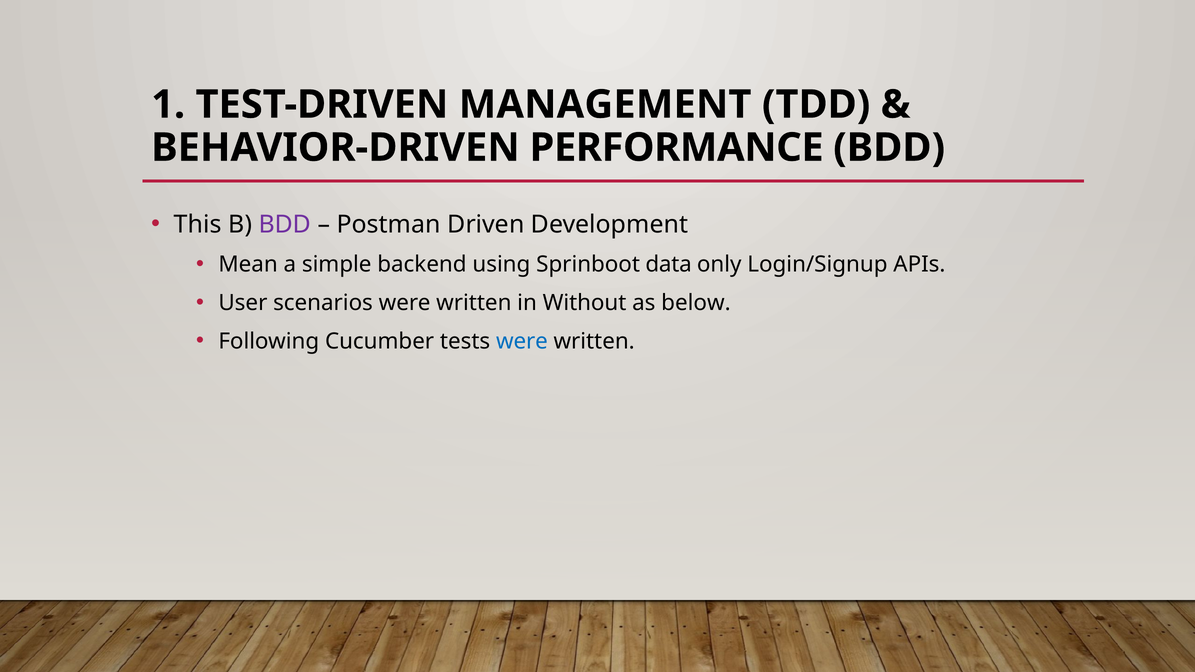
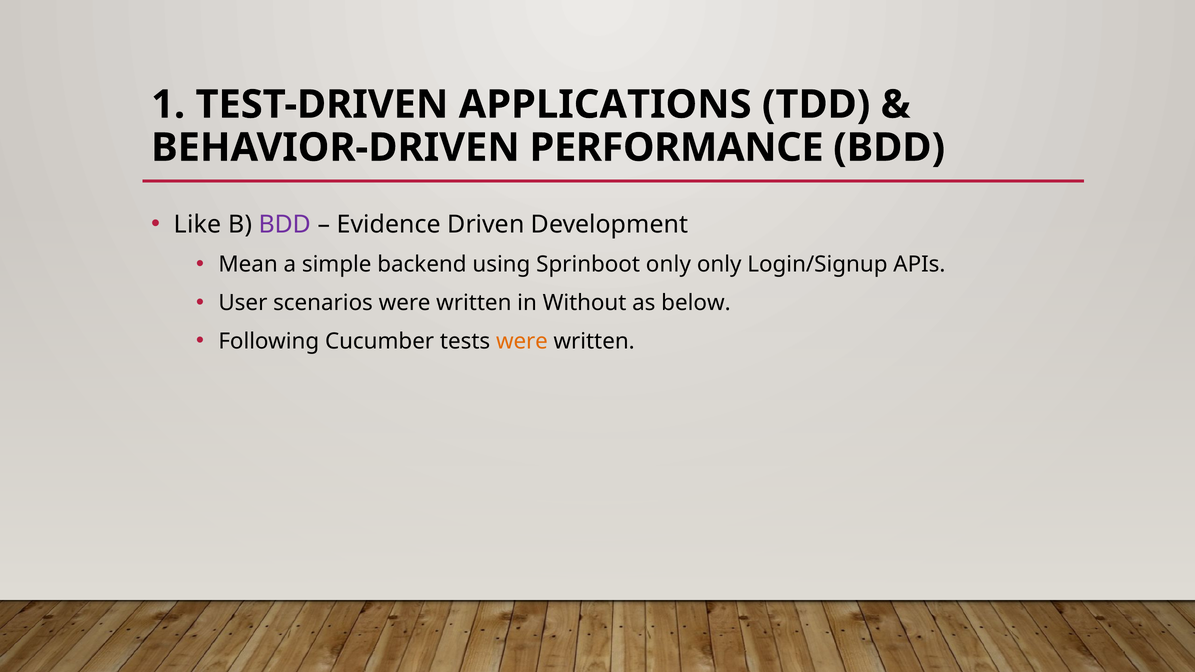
MANAGEMENT: MANAGEMENT -> APPLICATIONS
This: This -> Like
Postman: Postman -> Evidence
Sprinboot data: data -> only
were at (522, 341) colour: blue -> orange
